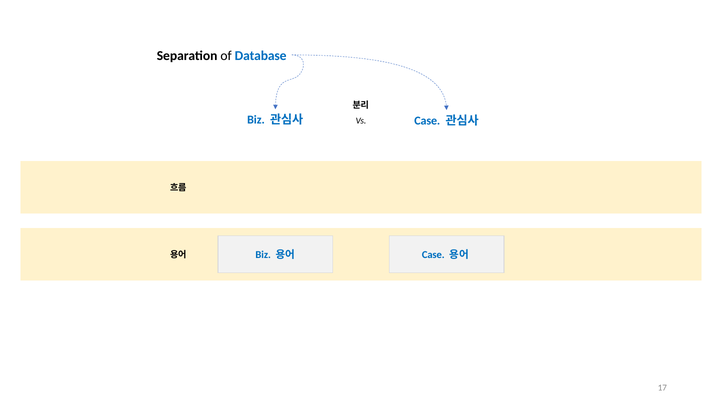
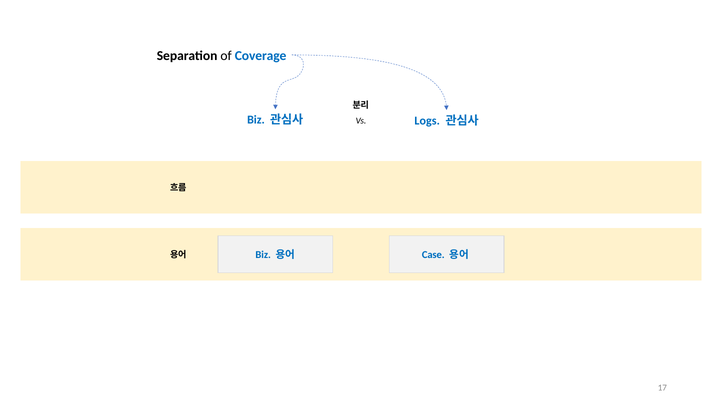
Database: Database -> Coverage
Case at (427, 121): Case -> Logs
